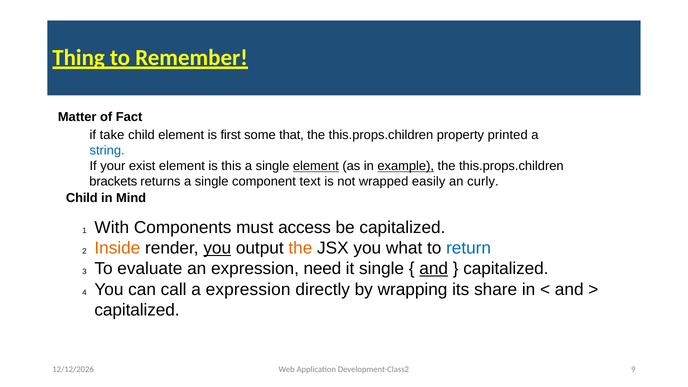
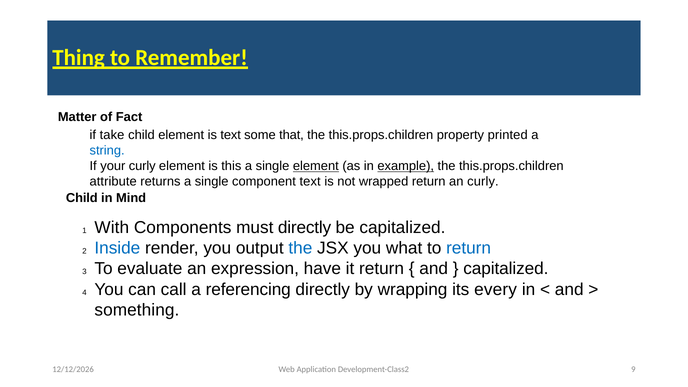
is first: first -> text
your exist: exist -> curly
brackets: brackets -> attribute
wrapped easily: easily -> return
must access: access -> directly
Inside colour: orange -> blue
you at (217, 248) underline: present -> none
the at (300, 248) colour: orange -> blue
need: need -> have
it single: single -> return
and at (434, 269) underline: present -> none
a expression: expression -> referencing
share: share -> every
capitalized at (137, 310): capitalized -> something
